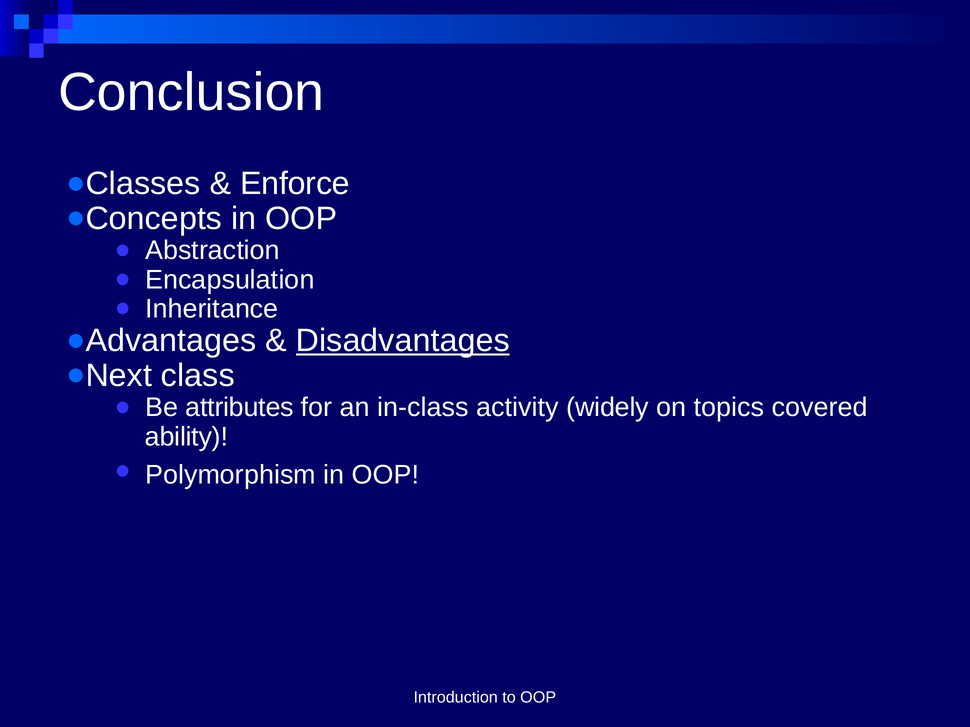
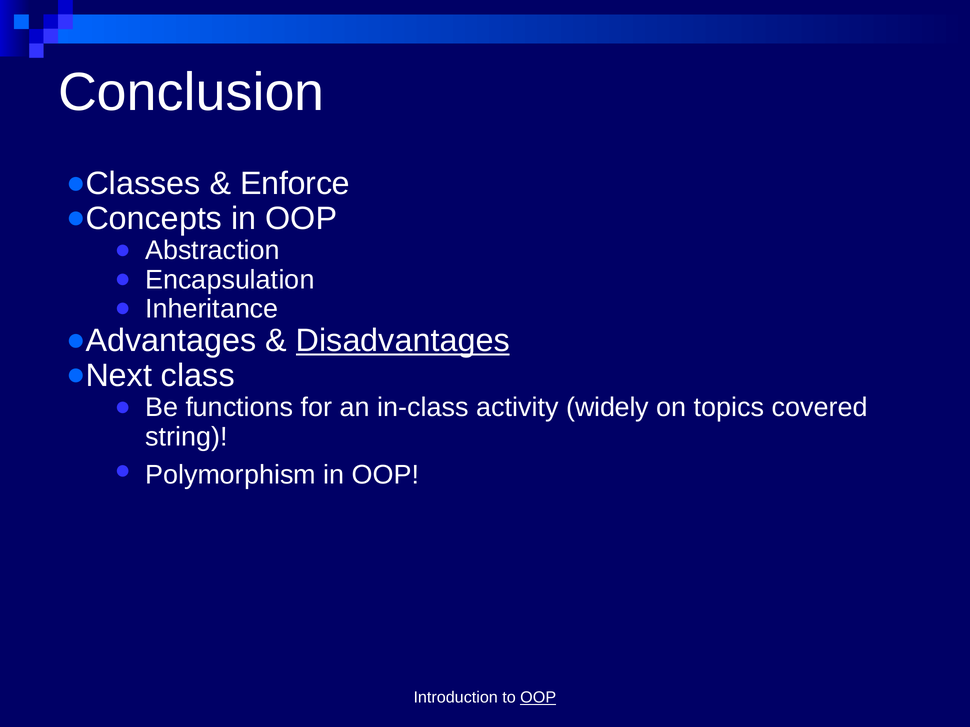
attributes: attributes -> functions
ability: ability -> string
OOP at (538, 698) underline: none -> present
